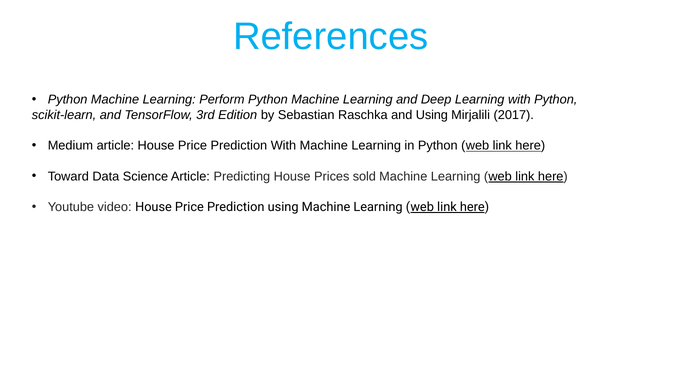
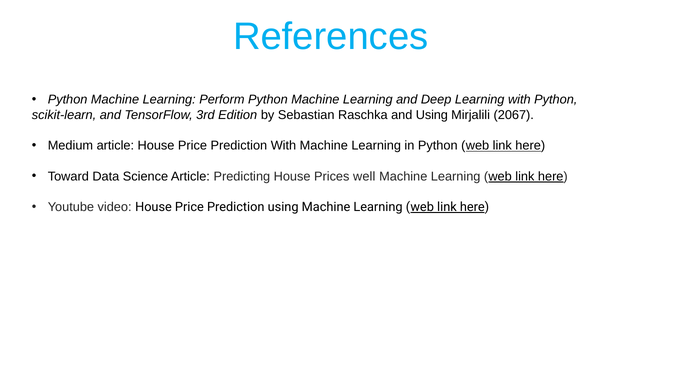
2017: 2017 -> 2067
sold: sold -> well
